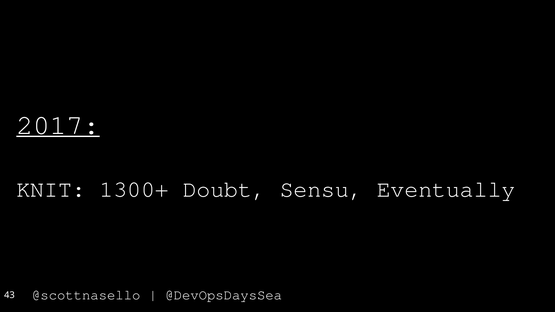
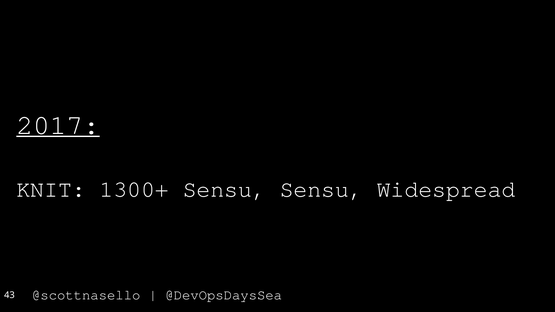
1300+ Doubt: Doubt -> Sensu
Eventually: Eventually -> Widespread
